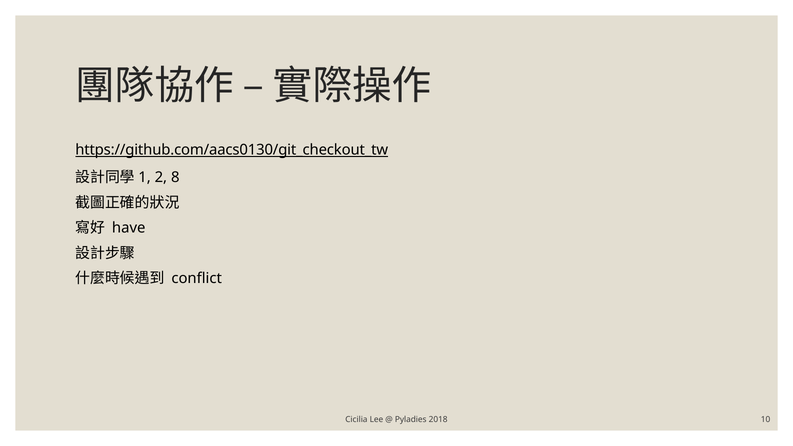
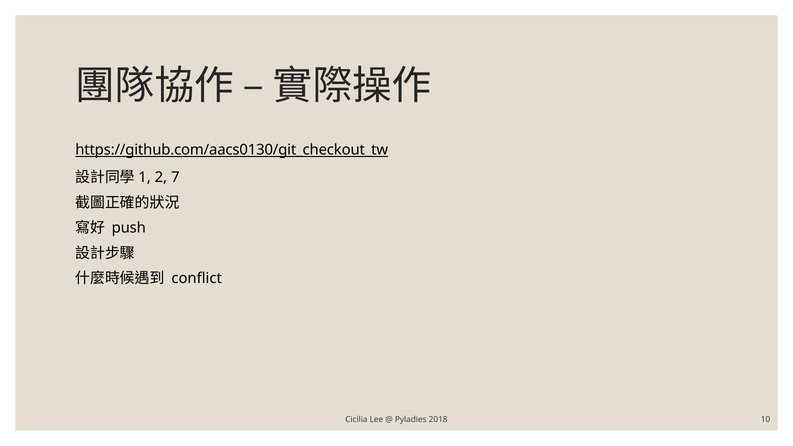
8: 8 -> 7
have: have -> push
